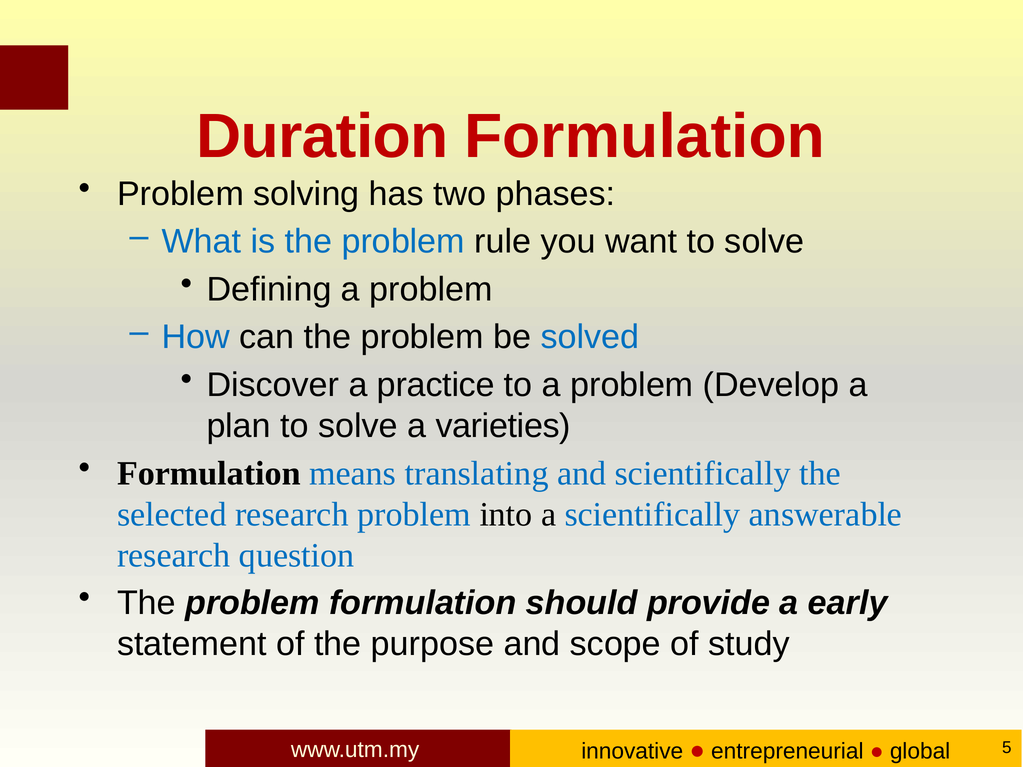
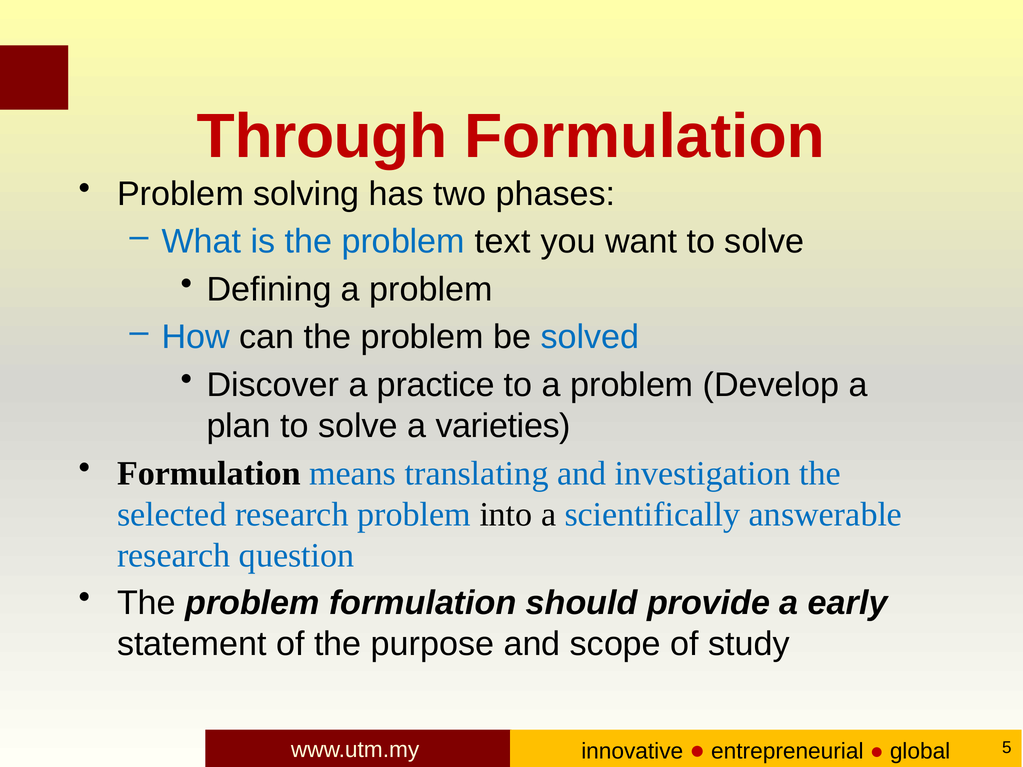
Duration: Duration -> Through
rule: rule -> text
and scientifically: scientifically -> investigation
